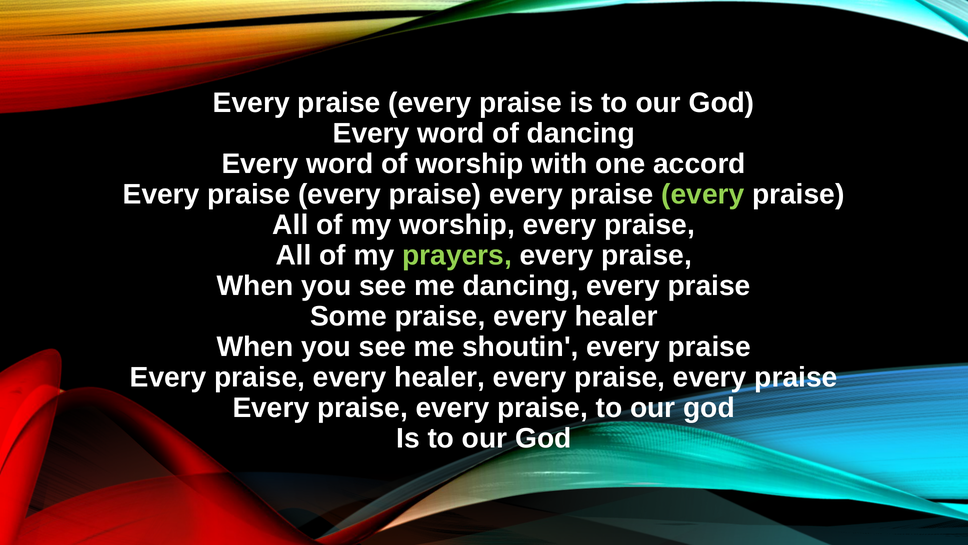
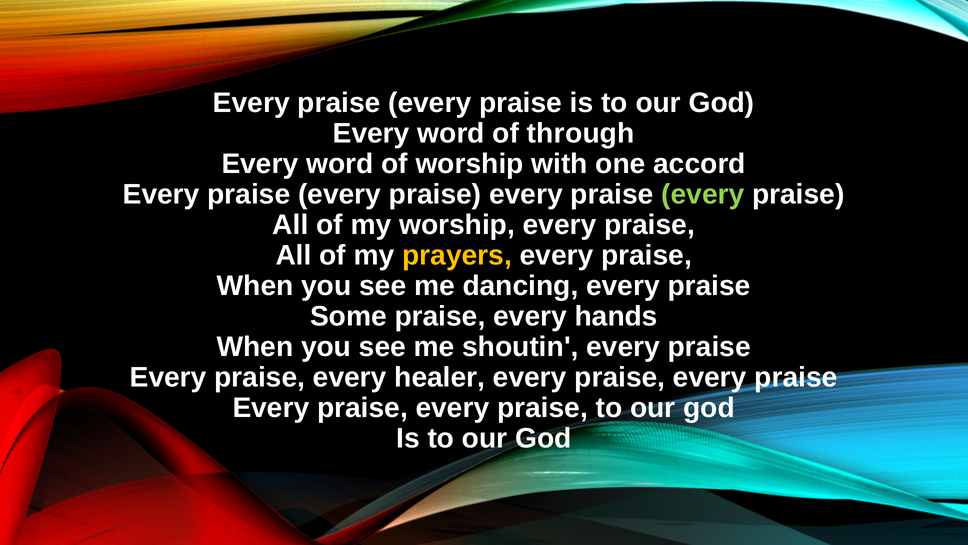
of dancing: dancing -> through
prayers colour: light green -> yellow
healer at (616, 316): healer -> hands
